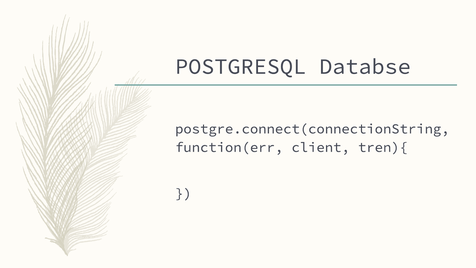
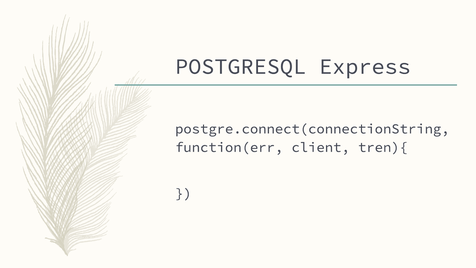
Databse: Databse -> Express
